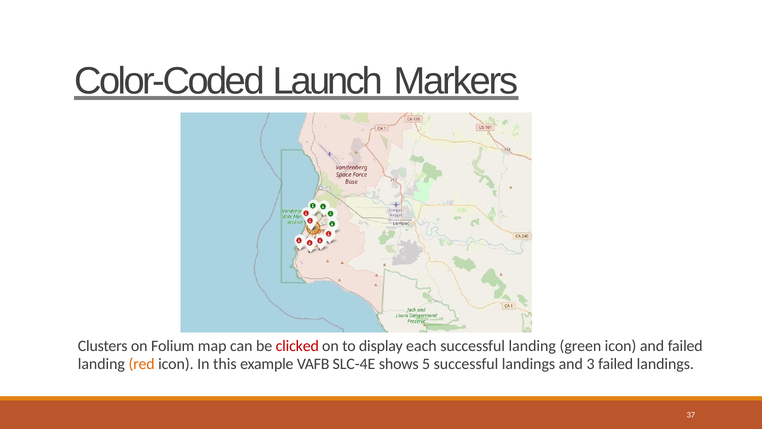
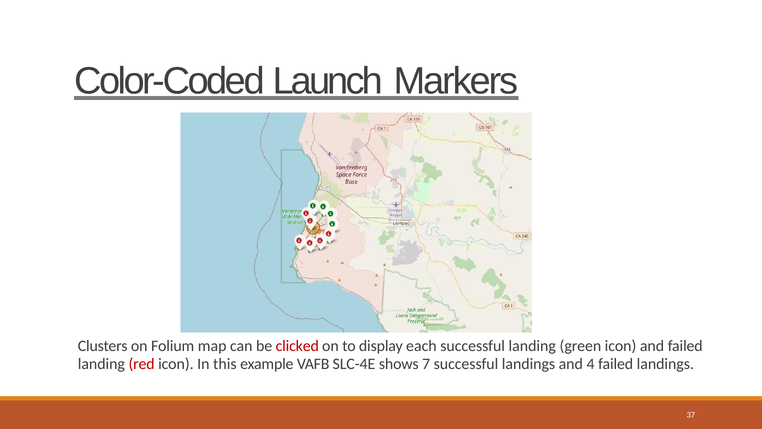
red colour: orange -> red
5: 5 -> 7
3: 3 -> 4
